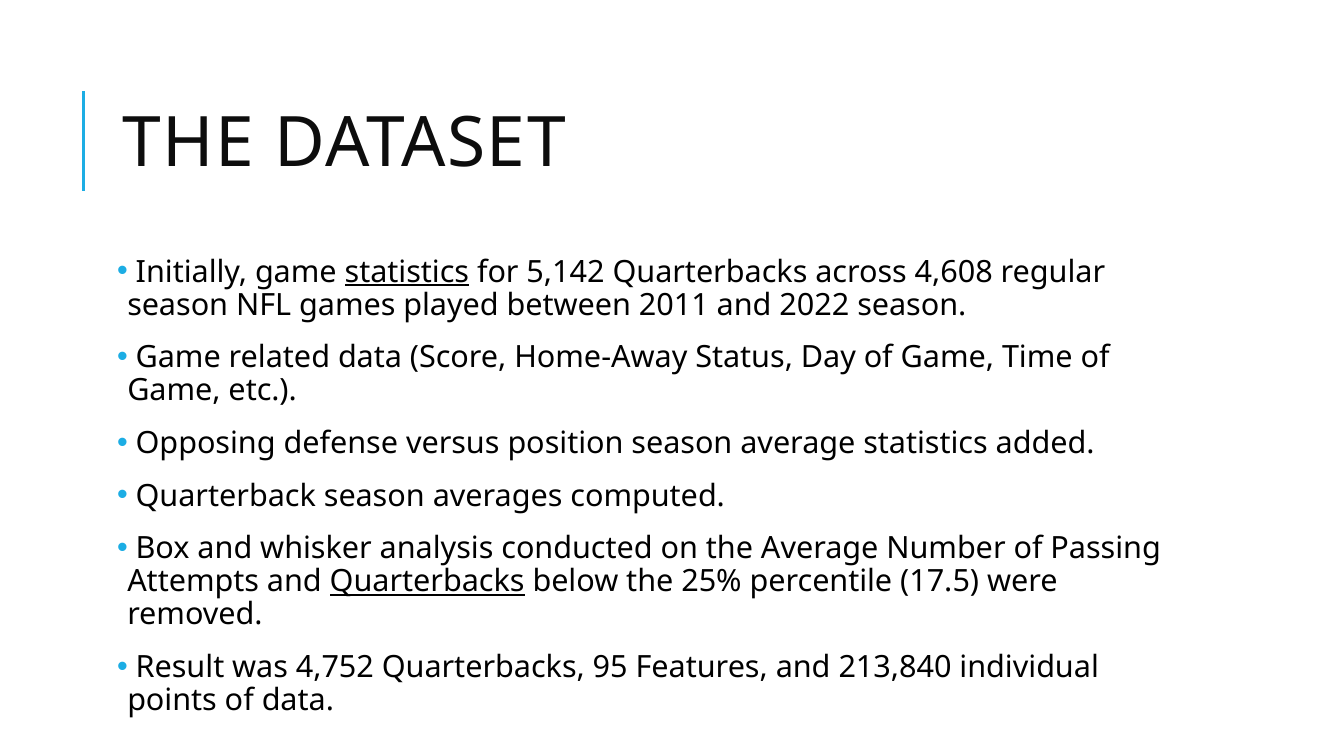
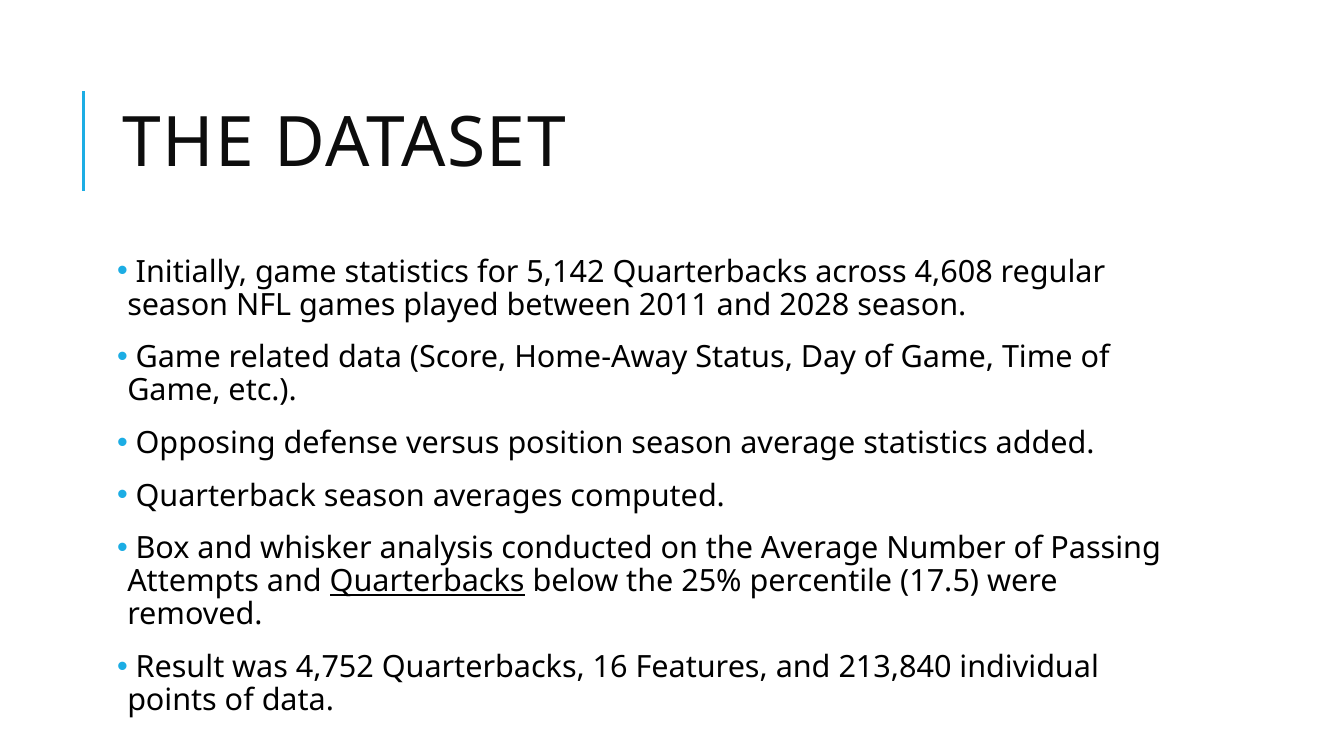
statistics at (407, 272) underline: present -> none
2022: 2022 -> 2028
95: 95 -> 16
